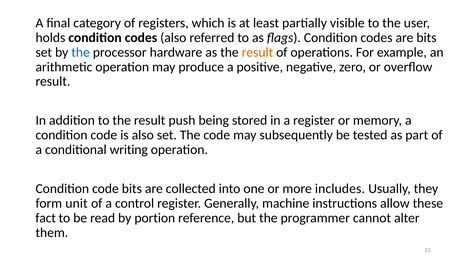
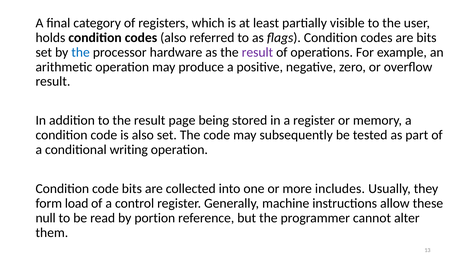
result at (257, 52) colour: orange -> purple
push: push -> page
unit: unit -> load
fact: fact -> null
